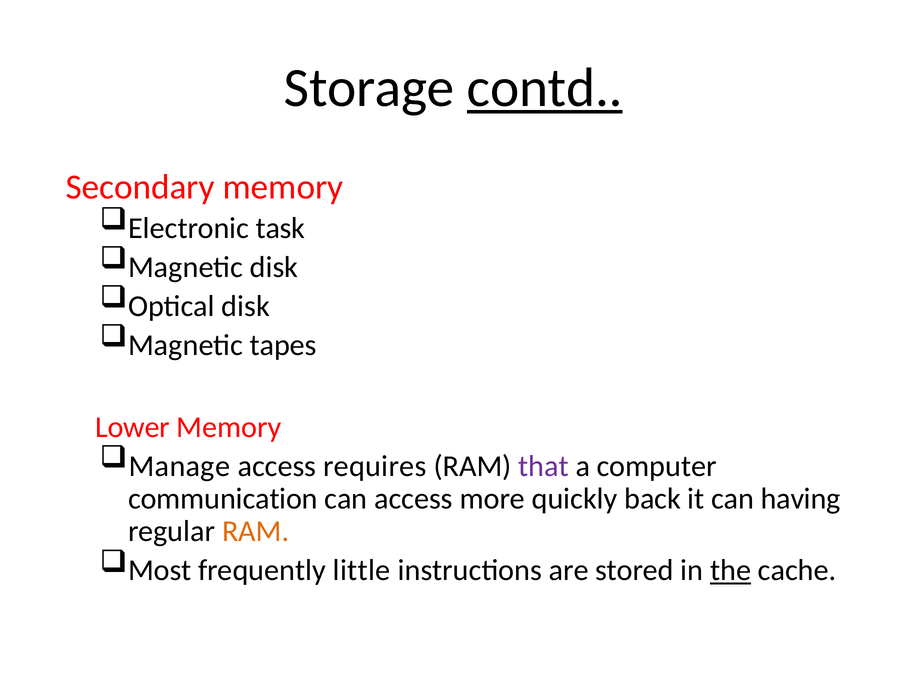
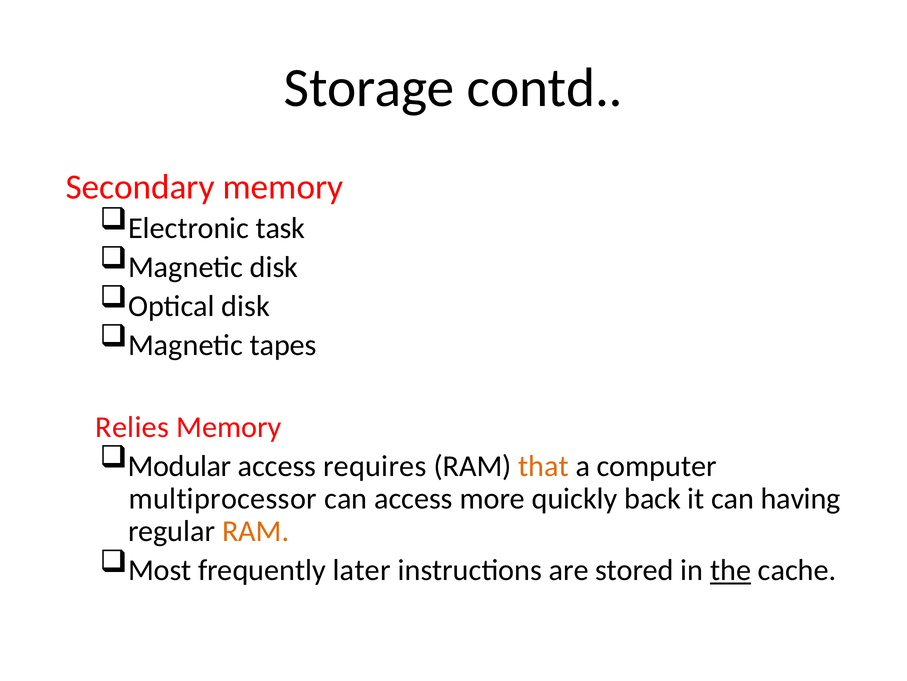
contd underline: present -> none
Lower: Lower -> Relies
Manage: Manage -> Modular
that colour: purple -> orange
communication: communication -> multiprocessor
little: little -> later
